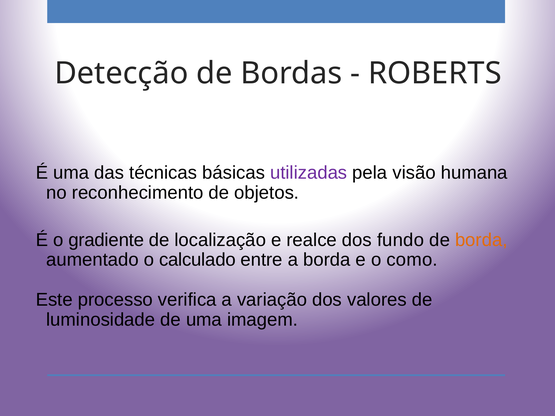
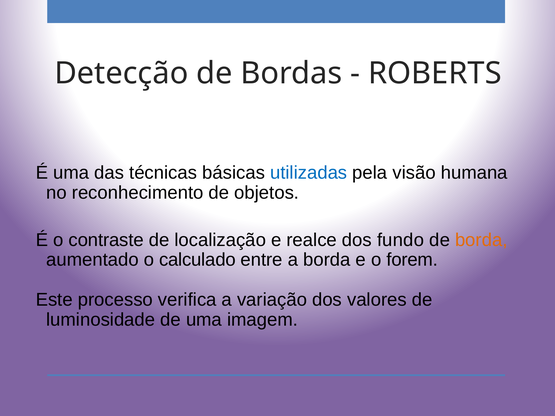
utilizadas colour: purple -> blue
gradiente: gradiente -> contraste
como: como -> forem
